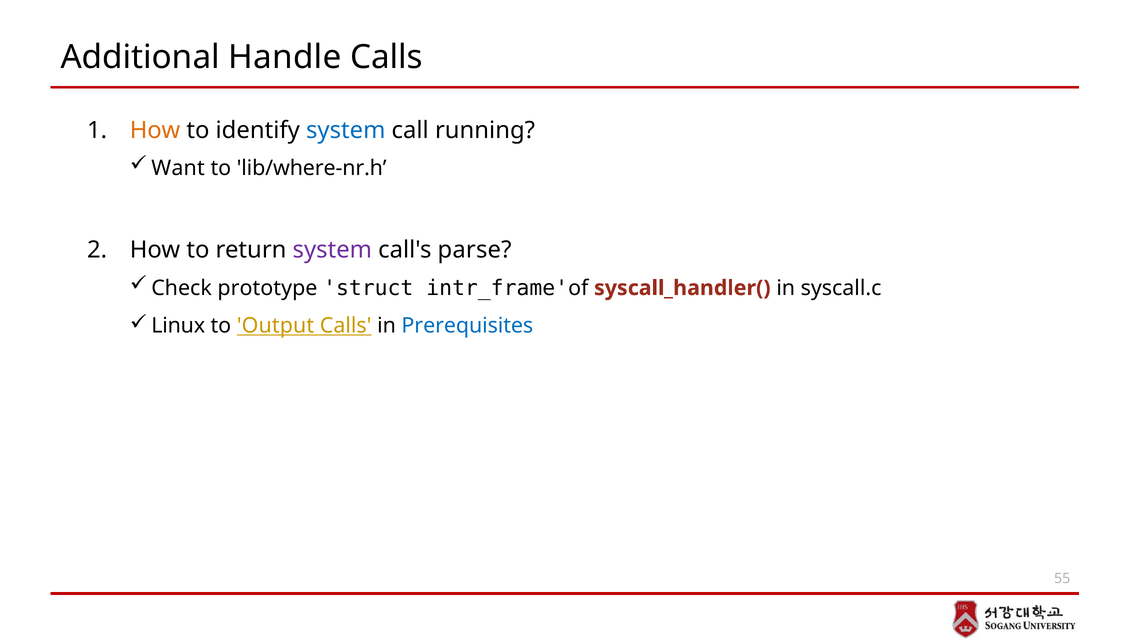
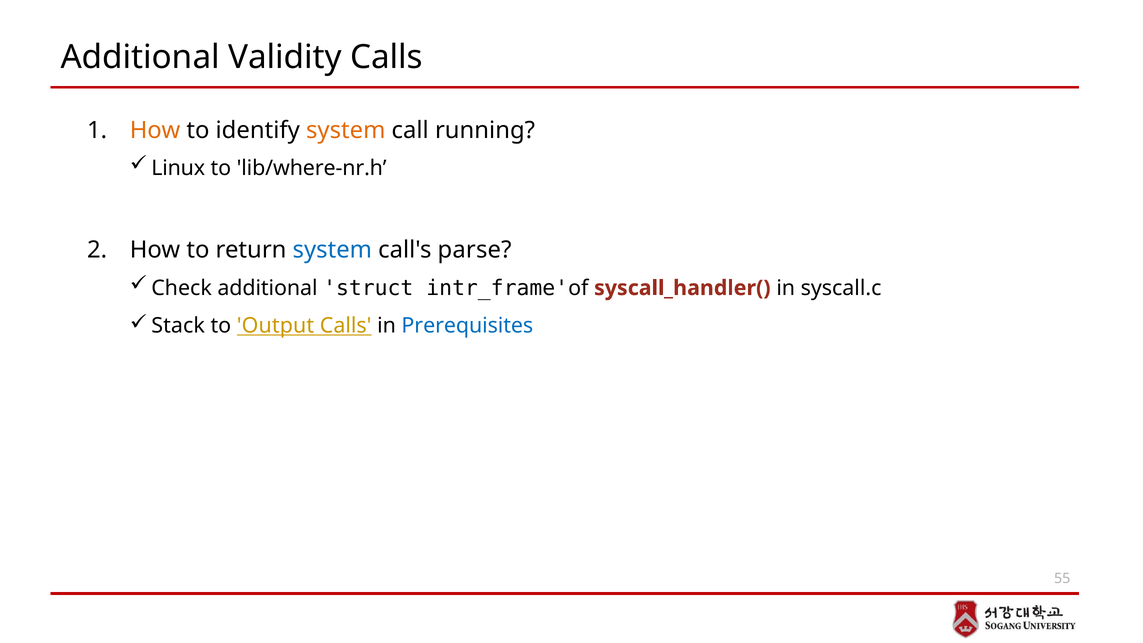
Handle: Handle -> Validity
system at (346, 130) colour: blue -> orange
Want: Want -> Linux
system at (332, 250) colour: purple -> blue
Check prototype: prototype -> additional
Linux: Linux -> Stack
